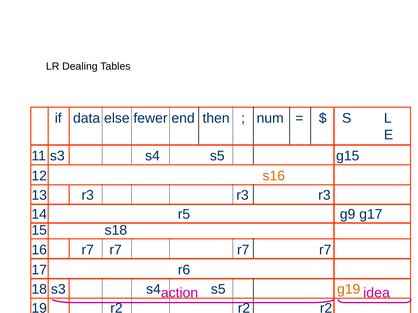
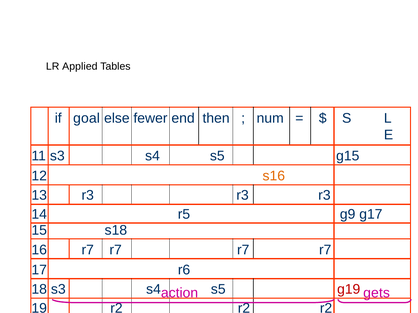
Dealing: Dealing -> Applied
data: data -> goal
g19 colour: orange -> red
idea: idea -> gets
